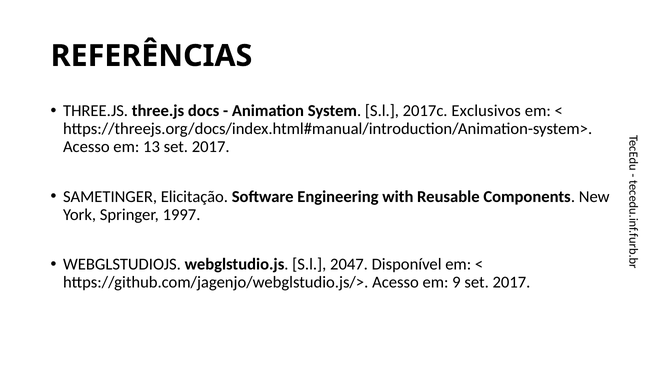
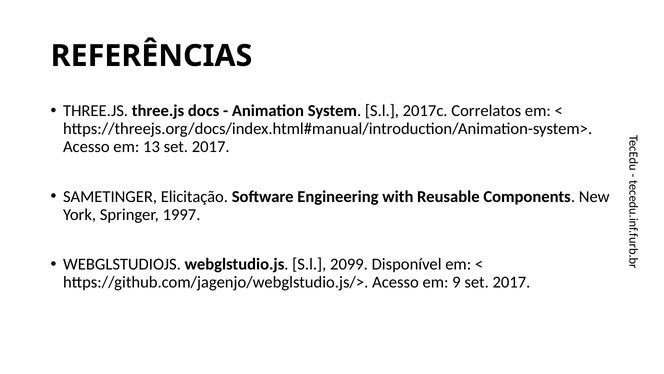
Exclusivos: Exclusivos -> Correlatos
2047: 2047 -> 2099
